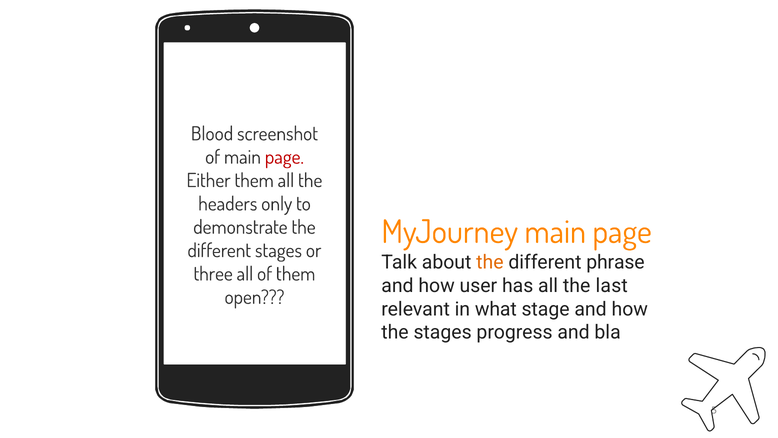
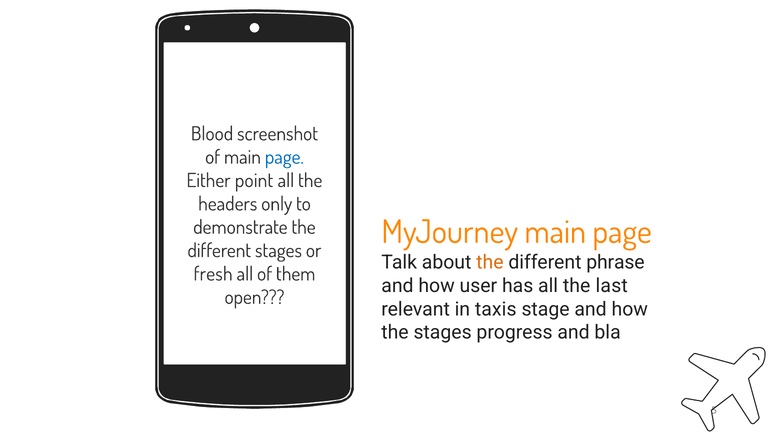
page at (284, 157) colour: red -> blue
Either them: them -> point
three: three -> fresh
what: what -> taxis
